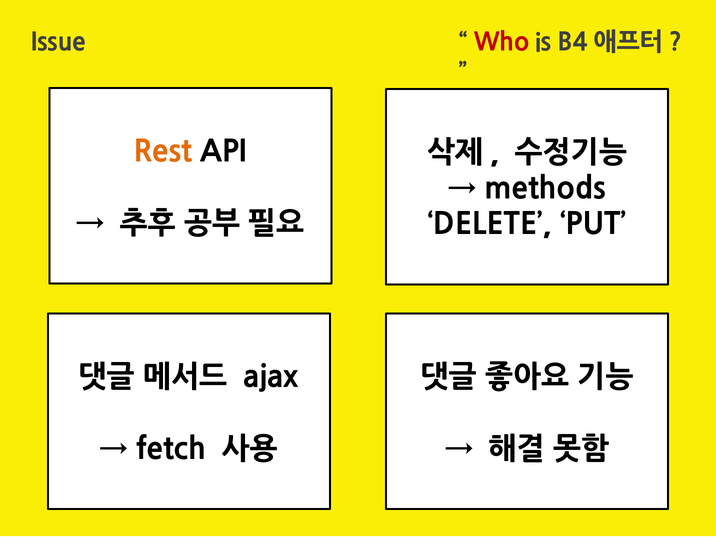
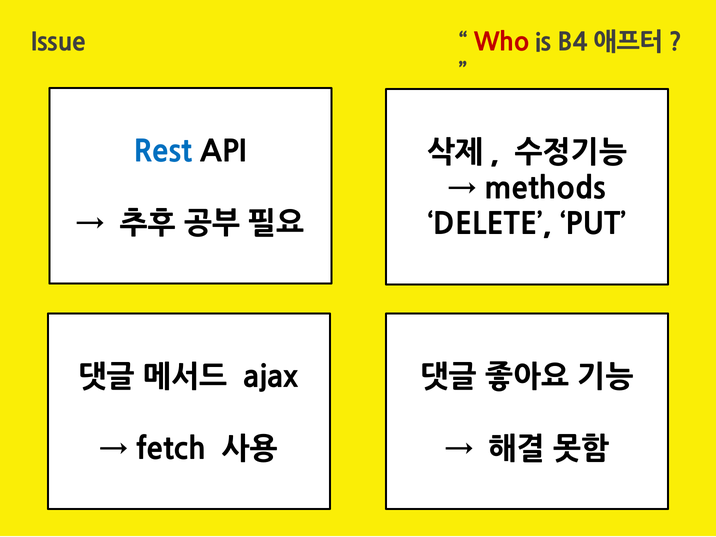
Rest colour: orange -> blue
